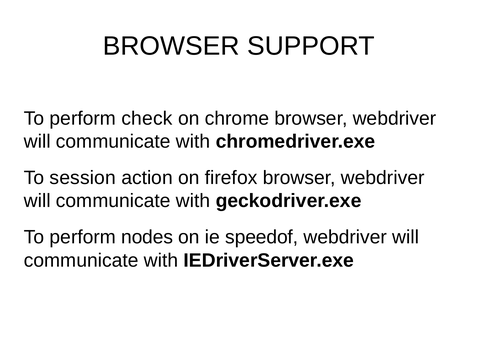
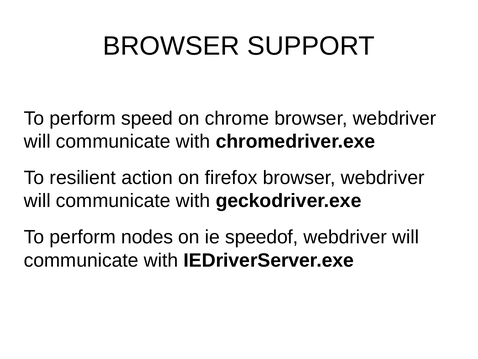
check: check -> speed
session: session -> resilient
